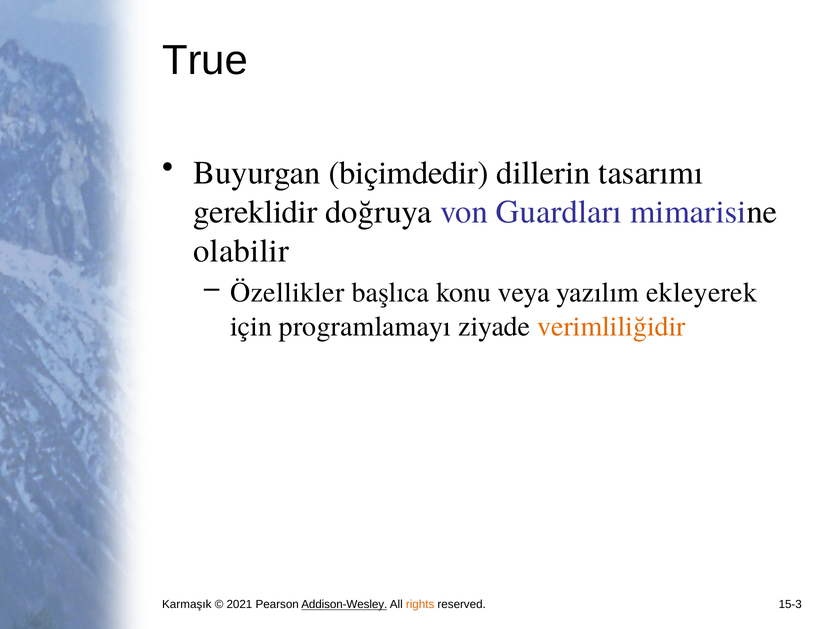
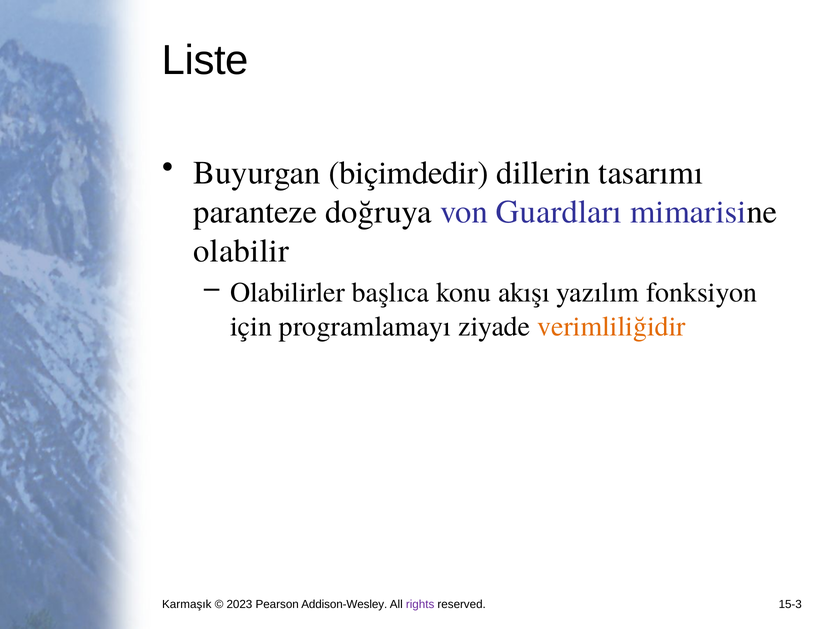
True: True -> Liste
gereklidir: gereklidir -> paranteze
Özellikler: Özellikler -> Olabilirler
veya: veya -> akışı
ekleyerek: ekleyerek -> fonksiyon
2021: 2021 -> 2023
Addison-Wesley underline: present -> none
rights colour: orange -> purple
